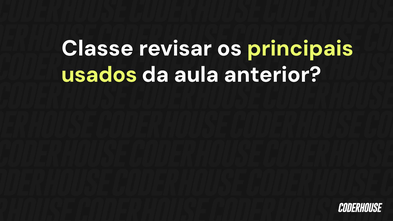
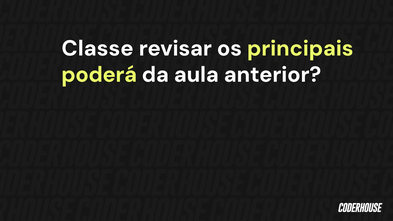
usados: usados -> poderá
